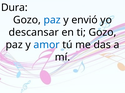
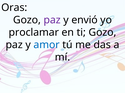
Dura: Dura -> Oras
paz at (52, 20) colour: blue -> purple
descansar: descansar -> proclamar
